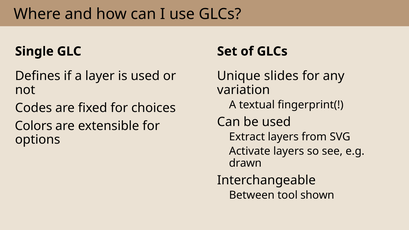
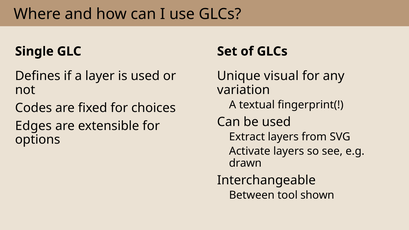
slides: slides -> visual
Colors: Colors -> Edges
